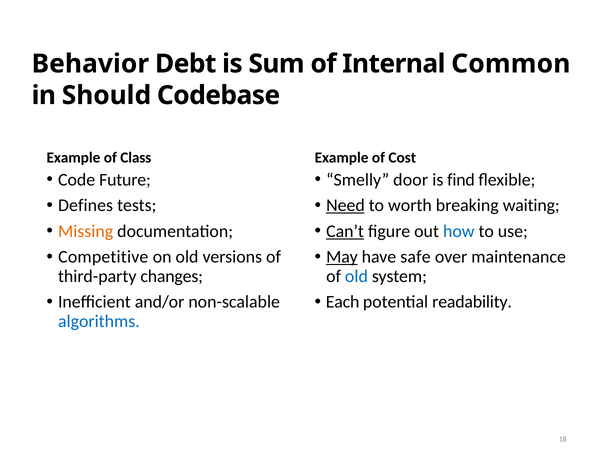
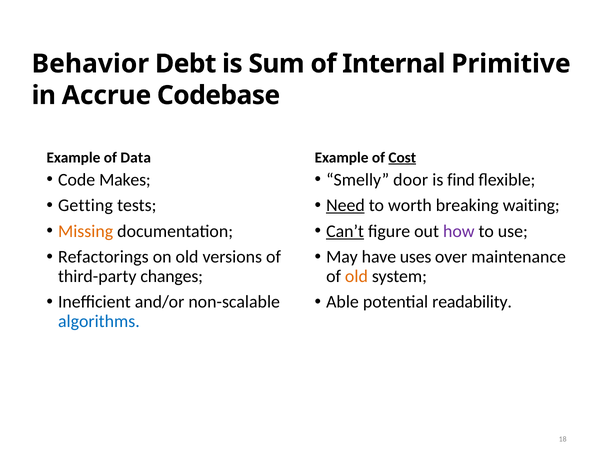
Common: Common -> Primitive
Should: Should -> Accrue
Class: Class -> Data
Cost underline: none -> present
Future: Future -> Makes
Defines: Defines -> Getting
how colour: blue -> purple
Competitive: Competitive -> Refactorings
May underline: present -> none
safe: safe -> uses
old at (356, 276) colour: blue -> orange
Each: Each -> Able
